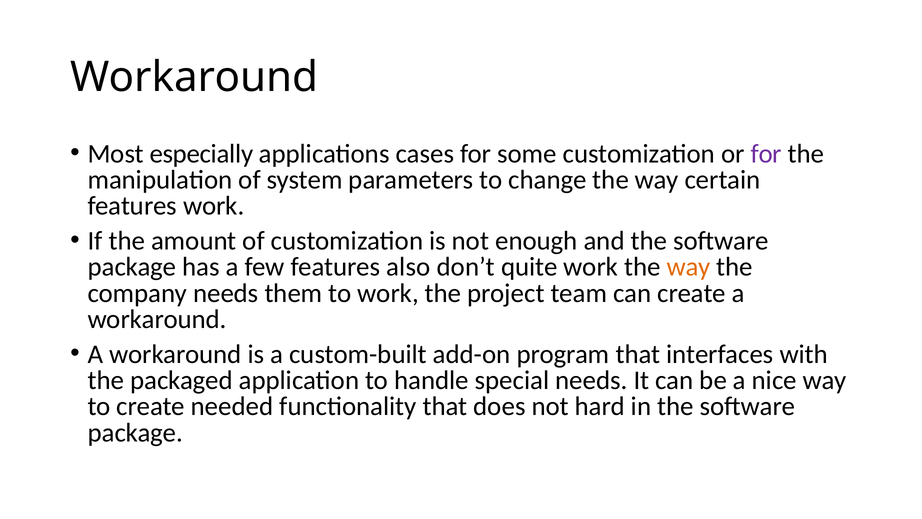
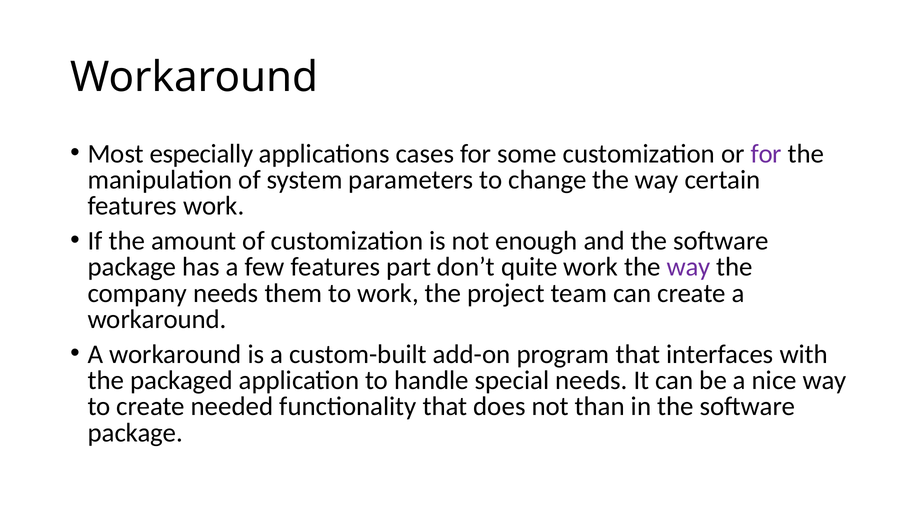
also: also -> part
way at (689, 267) colour: orange -> purple
hard: hard -> than
